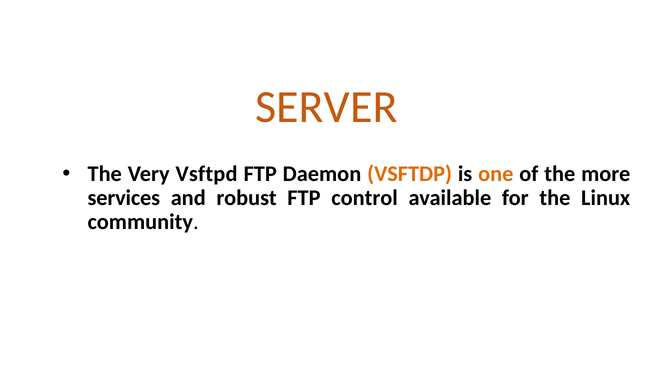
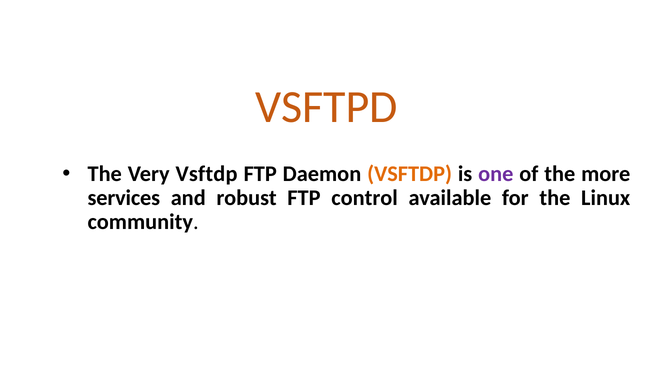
SERVER: SERVER -> VSFTPD
Very Vsftpd: Vsftpd -> Vsftdp
one colour: orange -> purple
